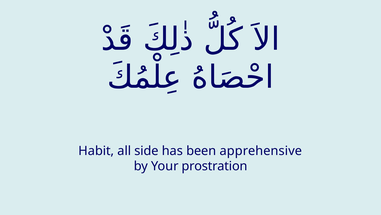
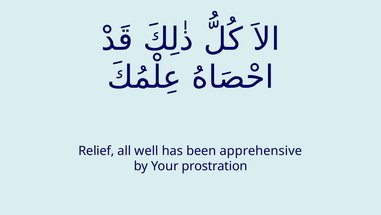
Habit: Habit -> Relief
side: side -> well
